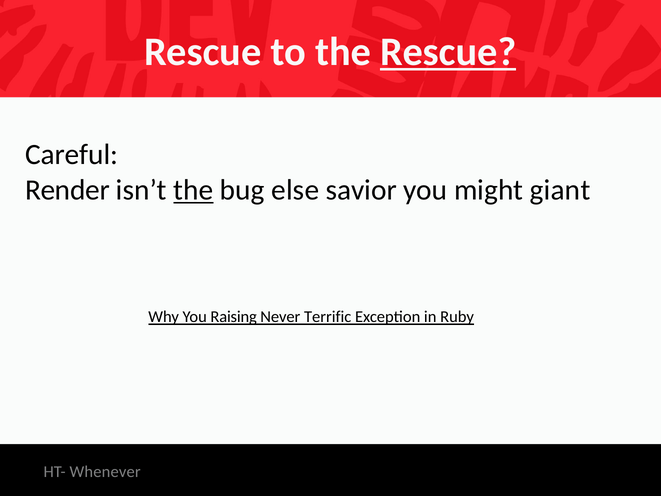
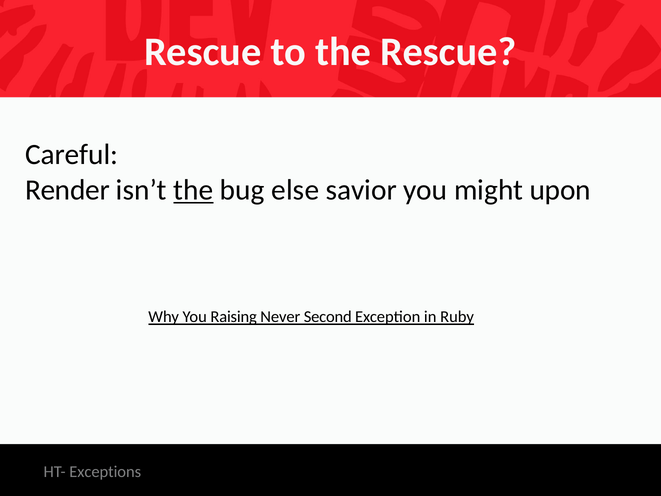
Rescue at (448, 52) underline: present -> none
giant: giant -> upon
Terrific: Terrific -> Second
Whenever: Whenever -> Exceptions
